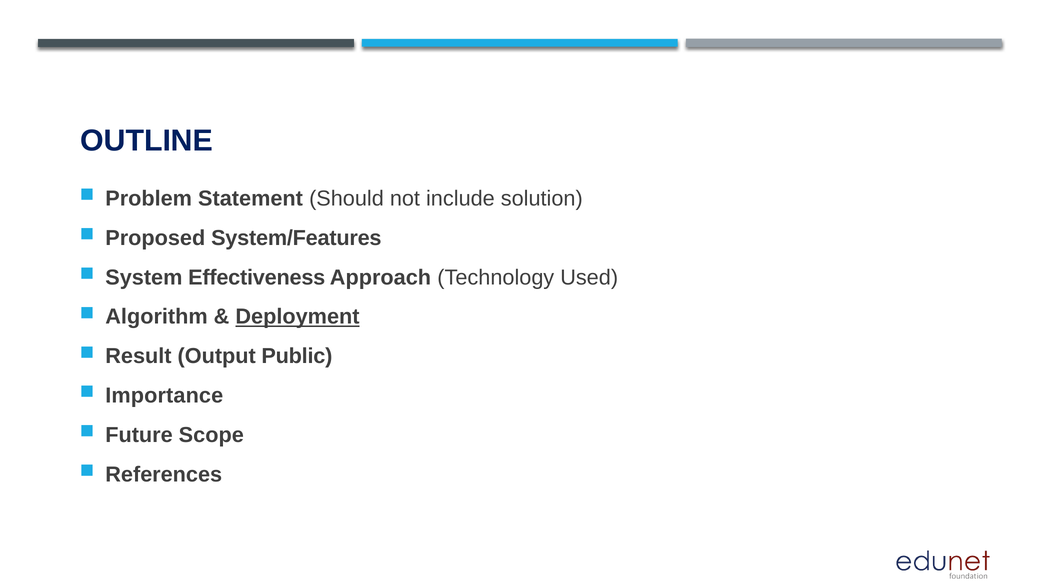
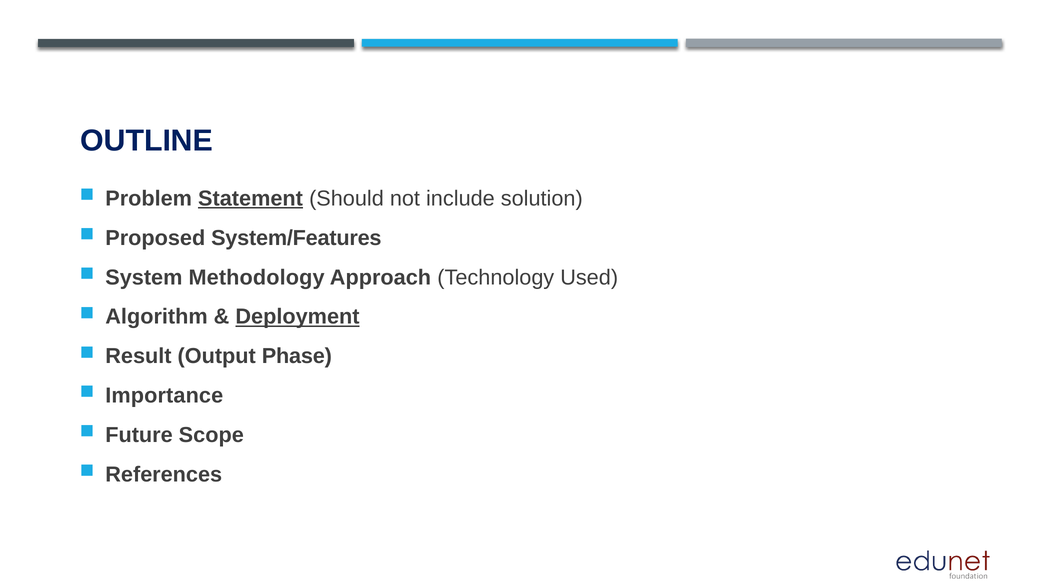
Statement underline: none -> present
Effectiveness: Effectiveness -> Methodology
Public: Public -> Phase
